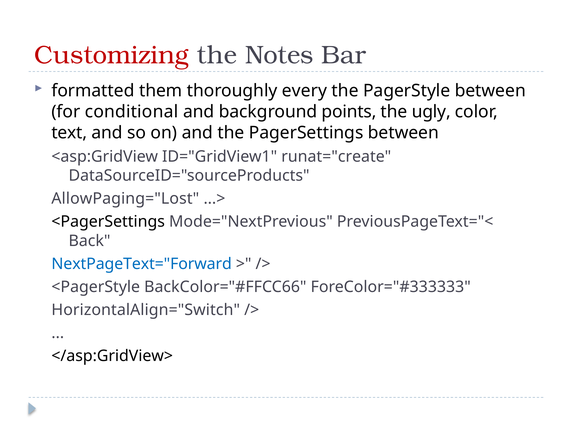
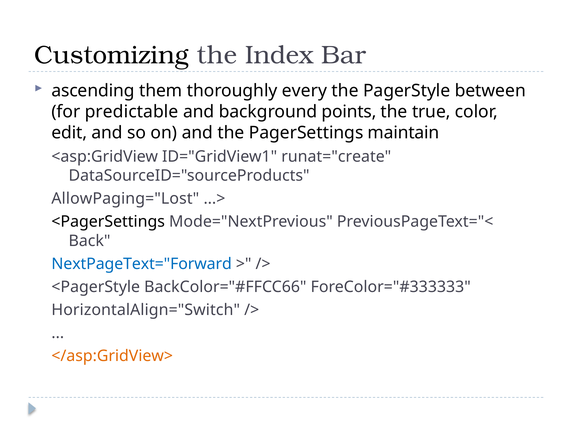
Customizing colour: red -> black
Notes: Notes -> Index
formatted: formatted -> ascending
conditional: conditional -> predictable
ugly: ugly -> true
text: text -> edit
PagerSettings between: between -> maintain
</asp:GridView> colour: black -> orange
